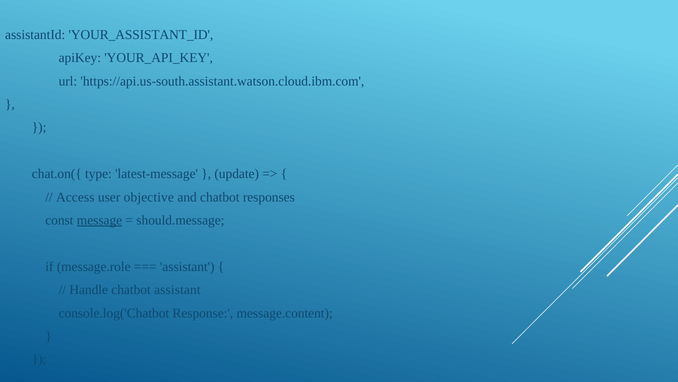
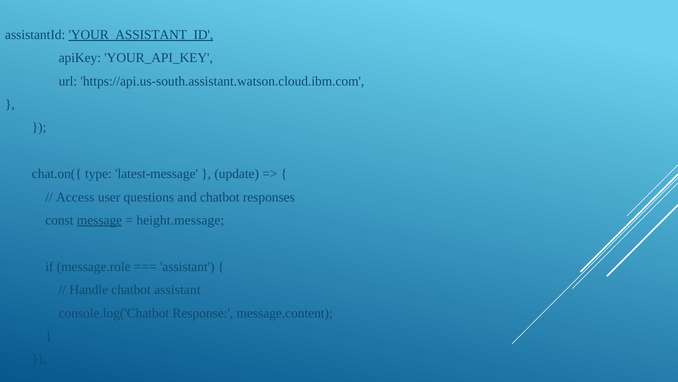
YOUR_ASSISTANT_ID underline: none -> present
objective: objective -> questions
should.message: should.message -> height.message
